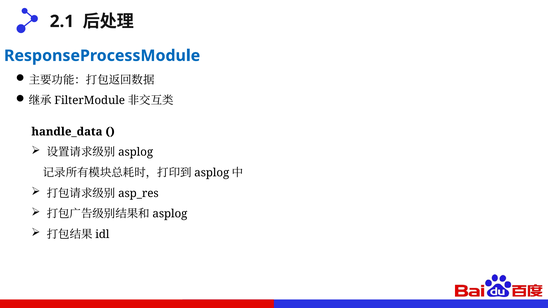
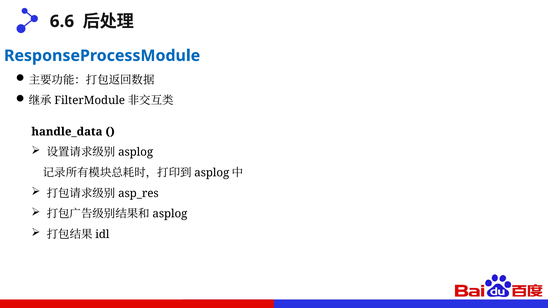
2.1: 2.1 -> 6.6
